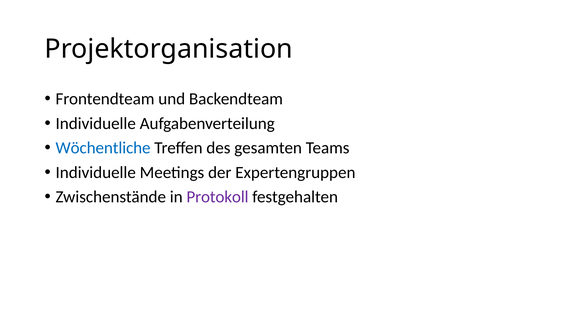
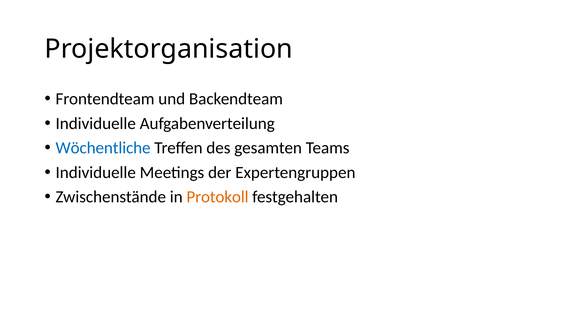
Protokoll colour: purple -> orange
